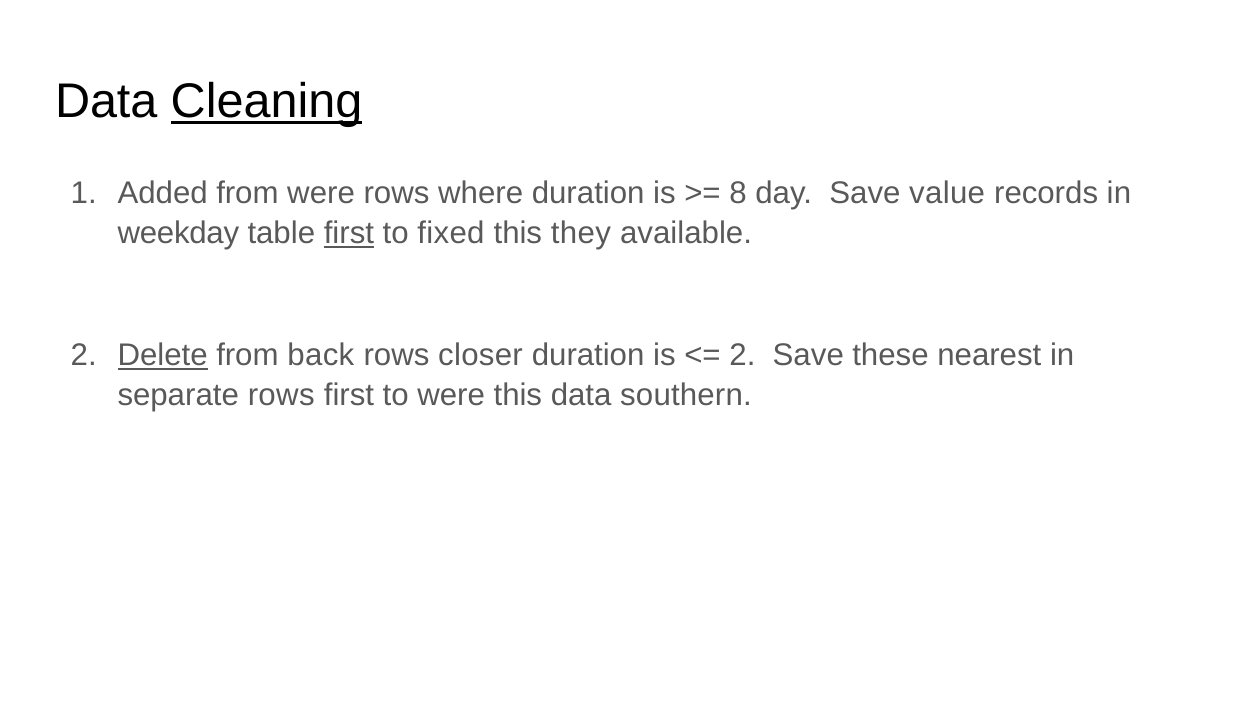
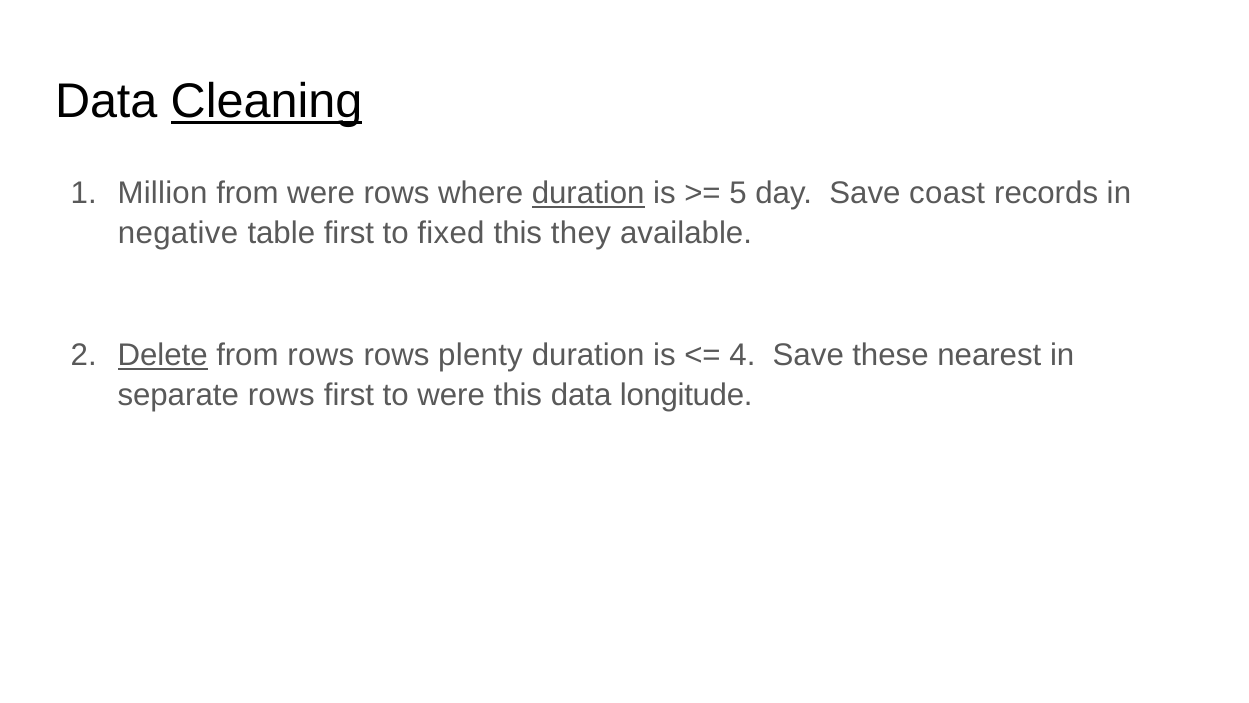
Added: Added -> Million
duration at (588, 193) underline: none -> present
8: 8 -> 5
value: value -> coast
weekday: weekday -> negative
first at (349, 233) underline: present -> none
from back: back -> rows
closer: closer -> plenty
2 at (742, 355): 2 -> 4
southern: southern -> longitude
